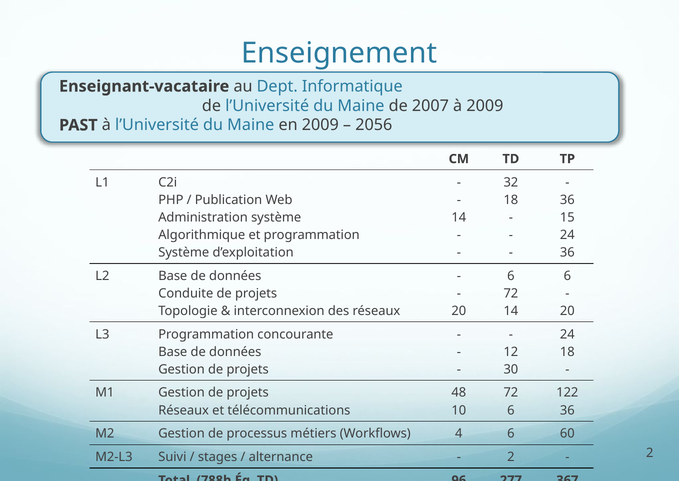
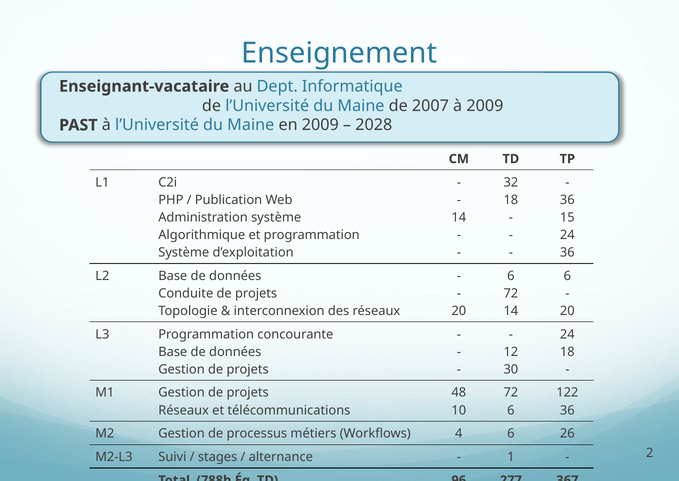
2056: 2056 -> 2028
60: 60 -> 26
2 at (511, 456): 2 -> 1
